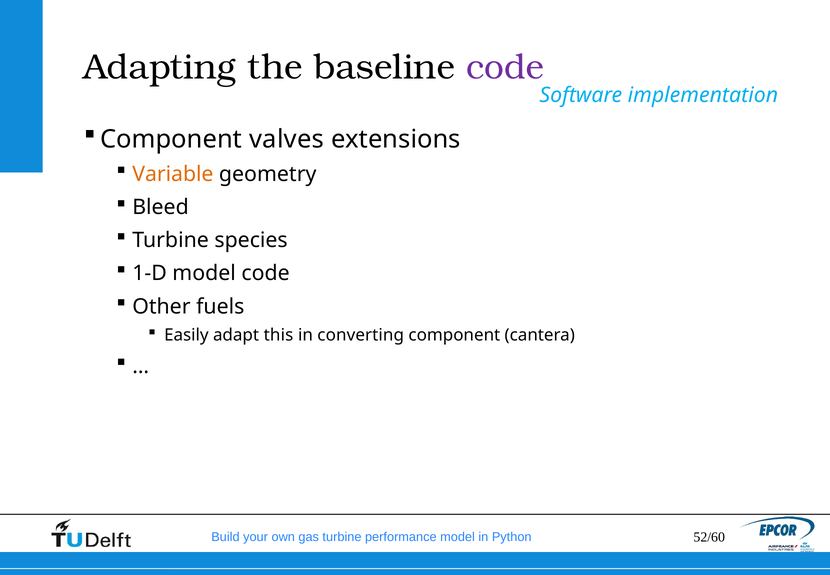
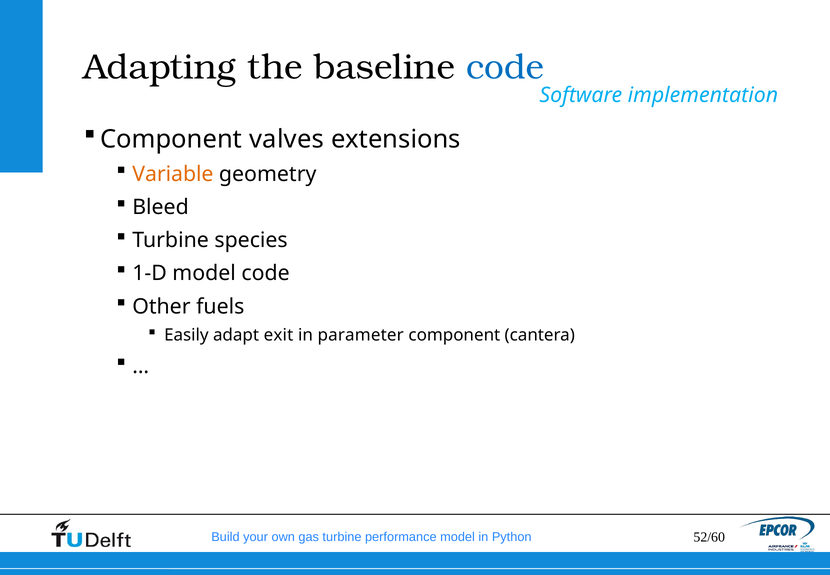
code at (505, 67) colour: purple -> blue
this: this -> exit
converting: converting -> parameter
